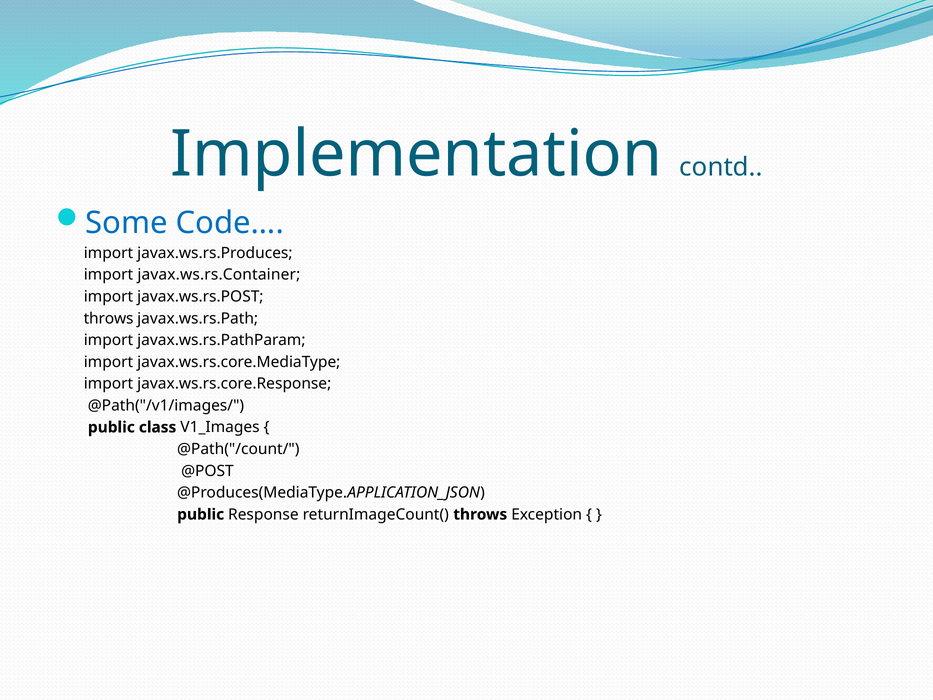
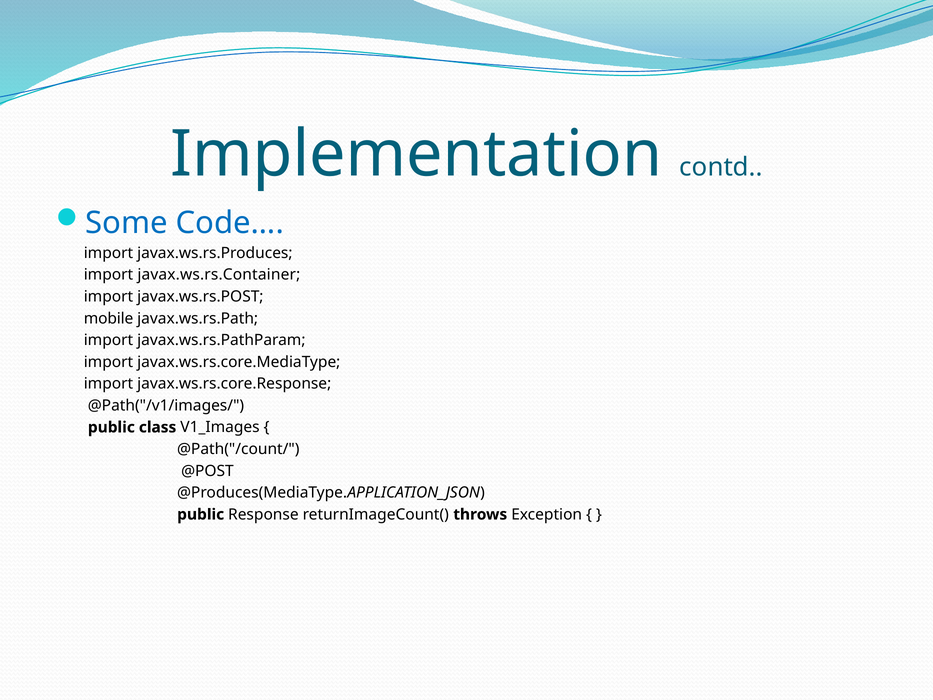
throws at (109, 318): throws -> mobile
